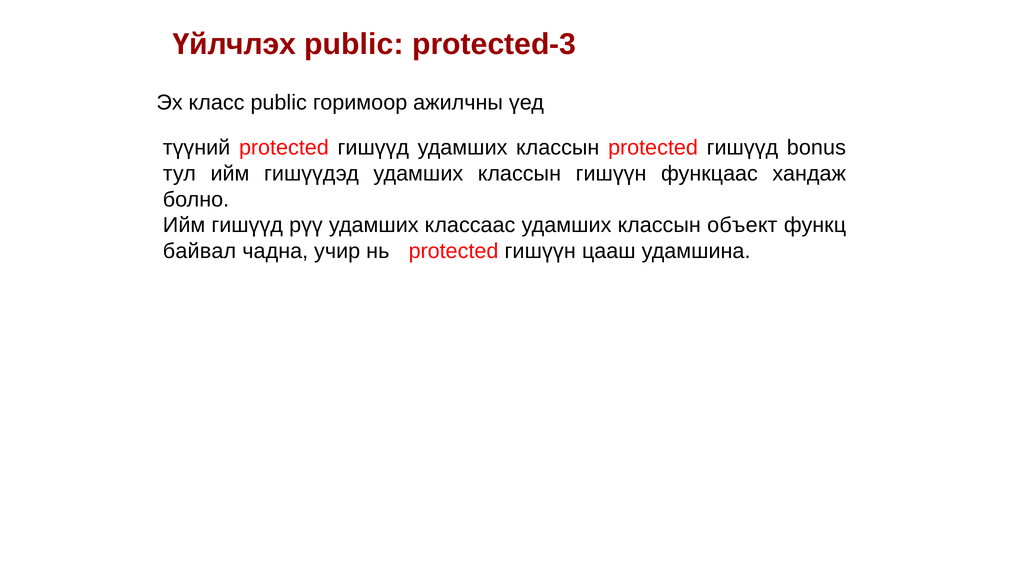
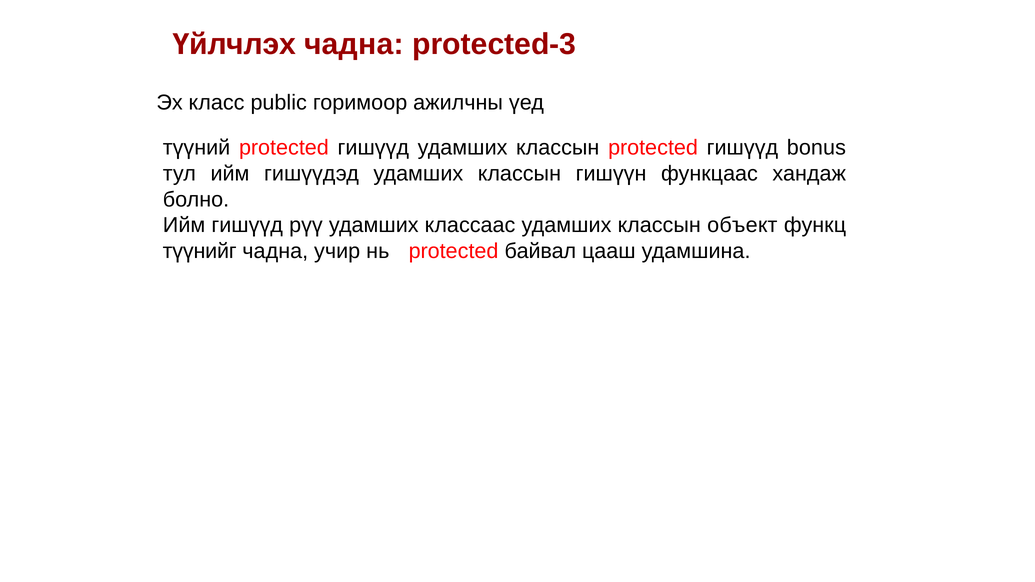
Үйлчлэх рublic: рublic -> чадна
байвал: байвал -> түүнийг
рrotected гишүүн: гишүүн -> байвал
